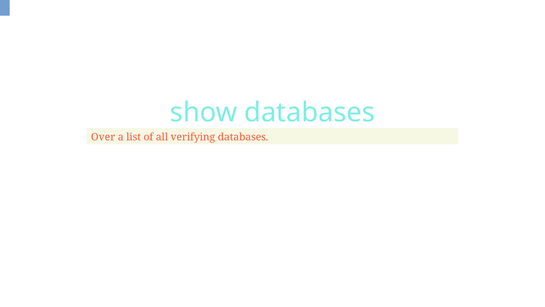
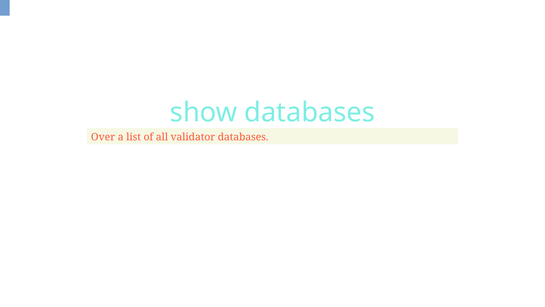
verifying: verifying -> validator
